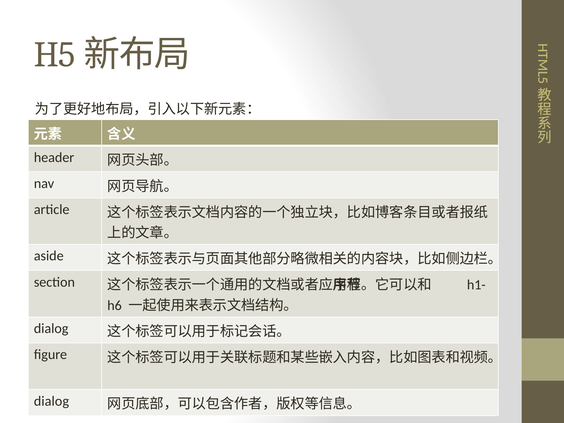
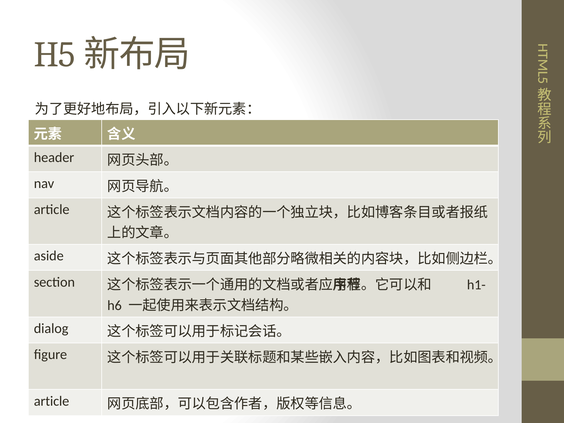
dialog at (51, 401): dialog -> article
